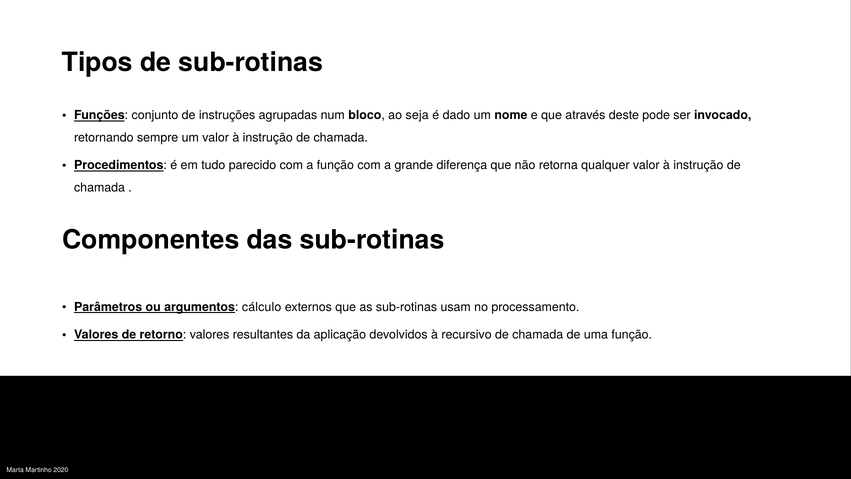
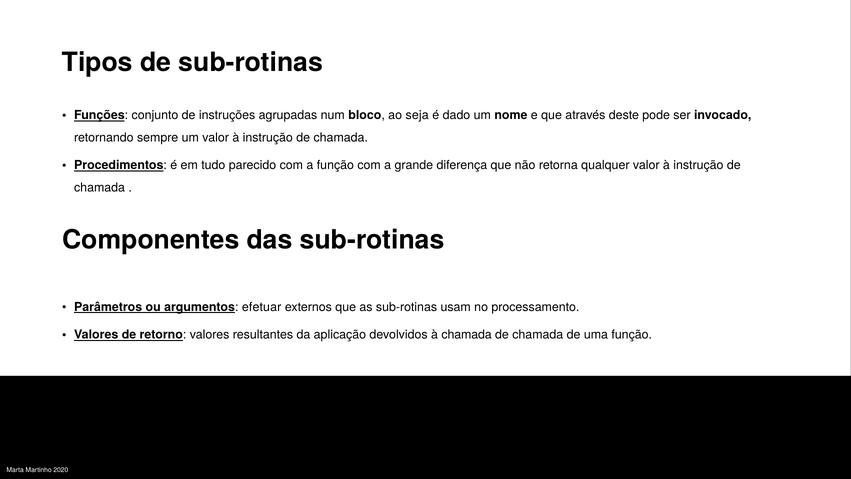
cálculo: cálculo -> efetuar
à recursivo: recursivo -> chamada
